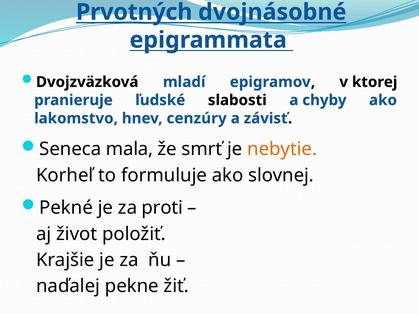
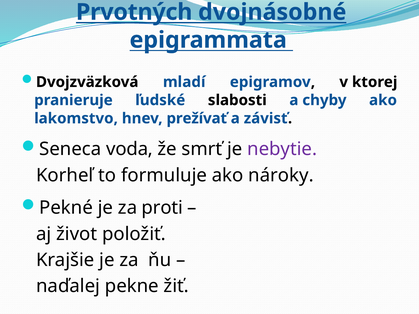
cenzúry: cenzúry -> prežívať
mala: mala -> voda
nebytie colour: orange -> purple
slovnej: slovnej -> nároky
